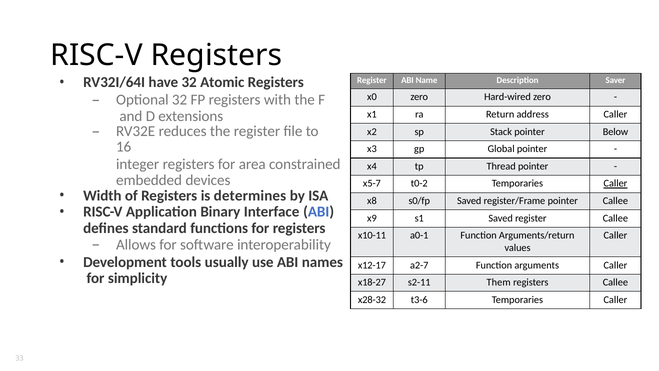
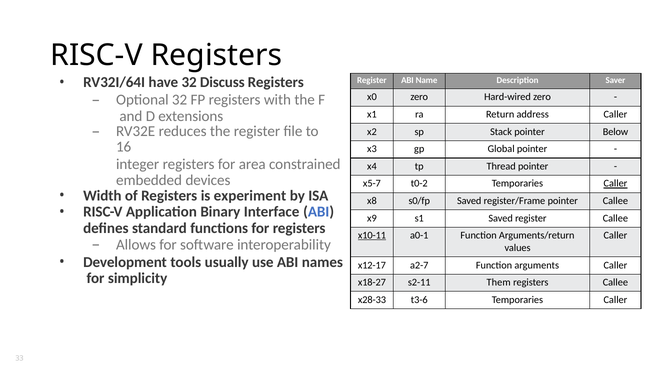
Atomic: Atomic -> Discuss
determines: determines -> experiment
x10-11 underline: none -> present
x28-32: x28-32 -> x28-33
